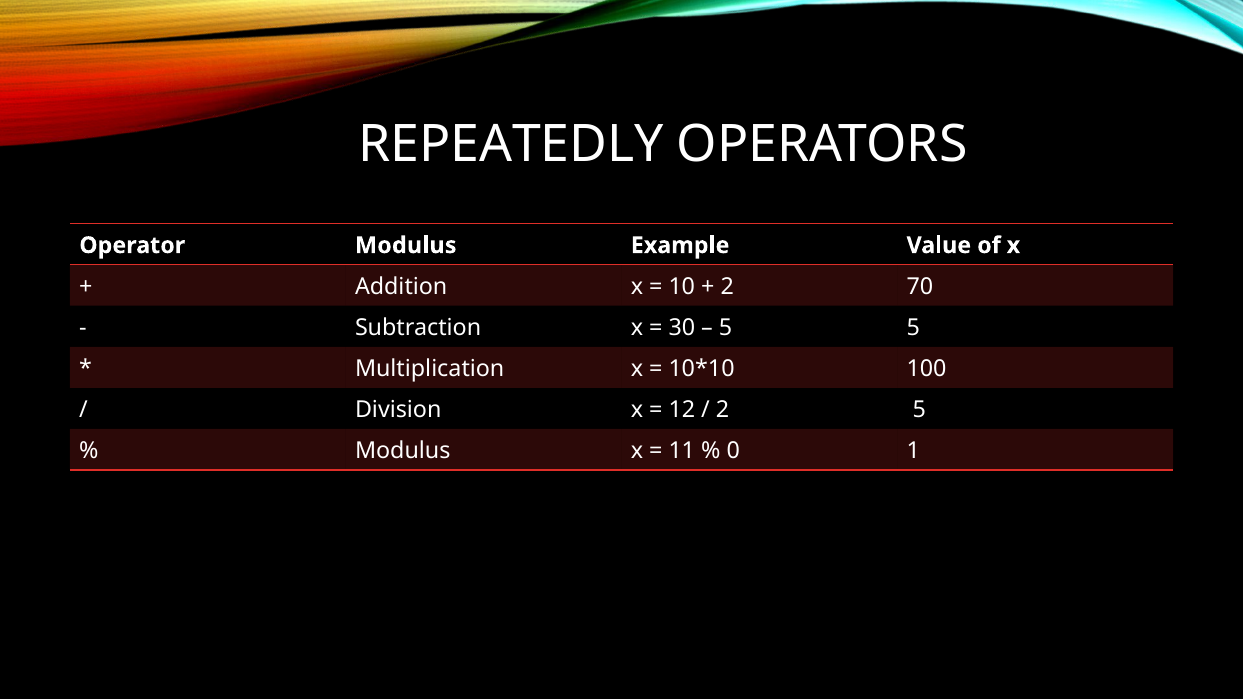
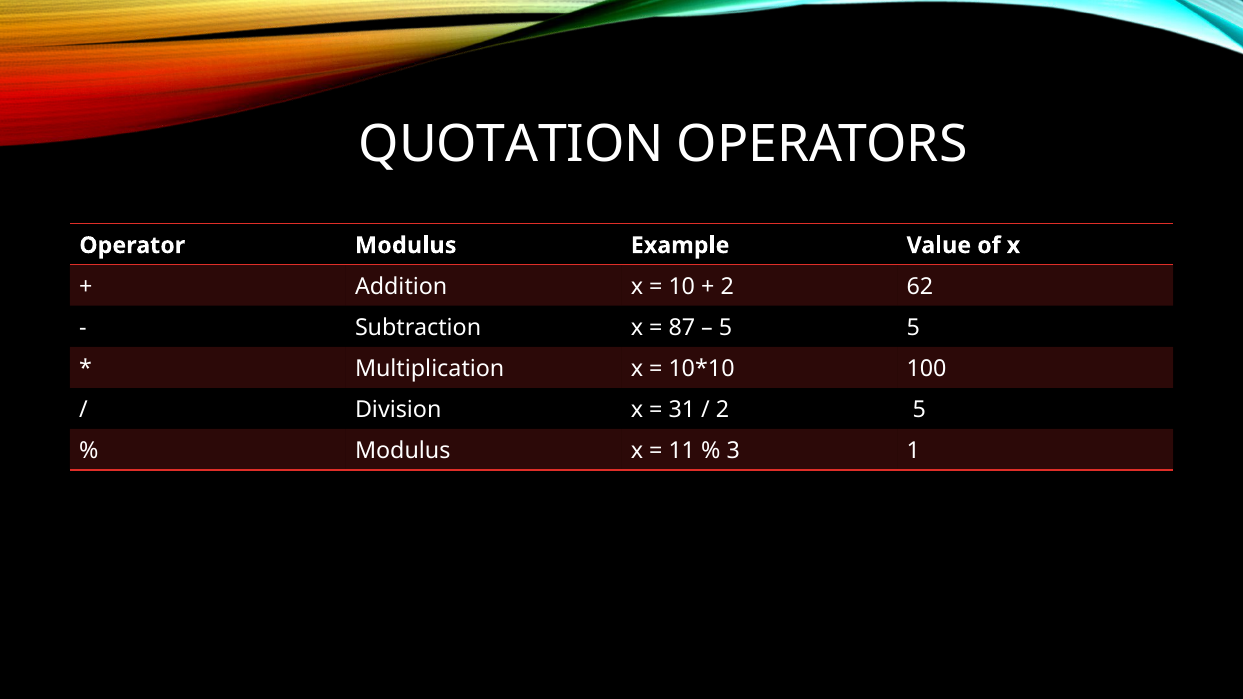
REPEATEDLY: REPEATEDLY -> QUOTATION
70: 70 -> 62
30: 30 -> 87
12: 12 -> 31
0: 0 -> 3
